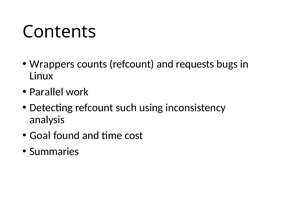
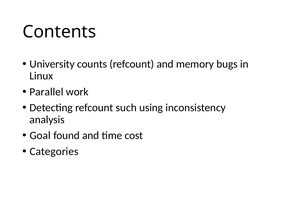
Wrappers: Wrappers -> University
requests: requests -> memory
Summaries: Summaries -> Categories
